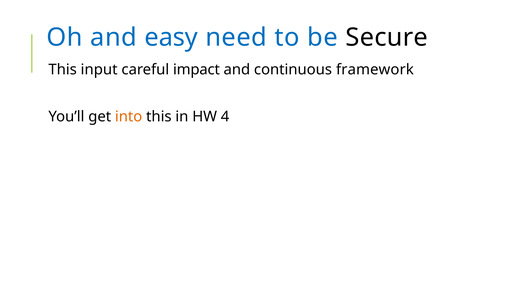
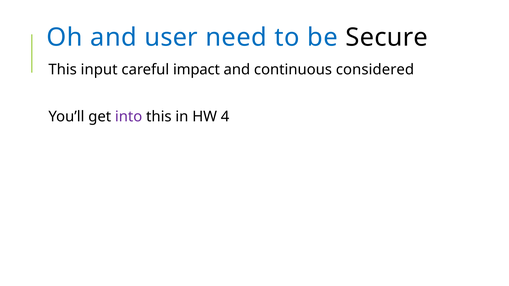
easy: easy -> user
framework: framework -> considered
into colour: orange -> purple
